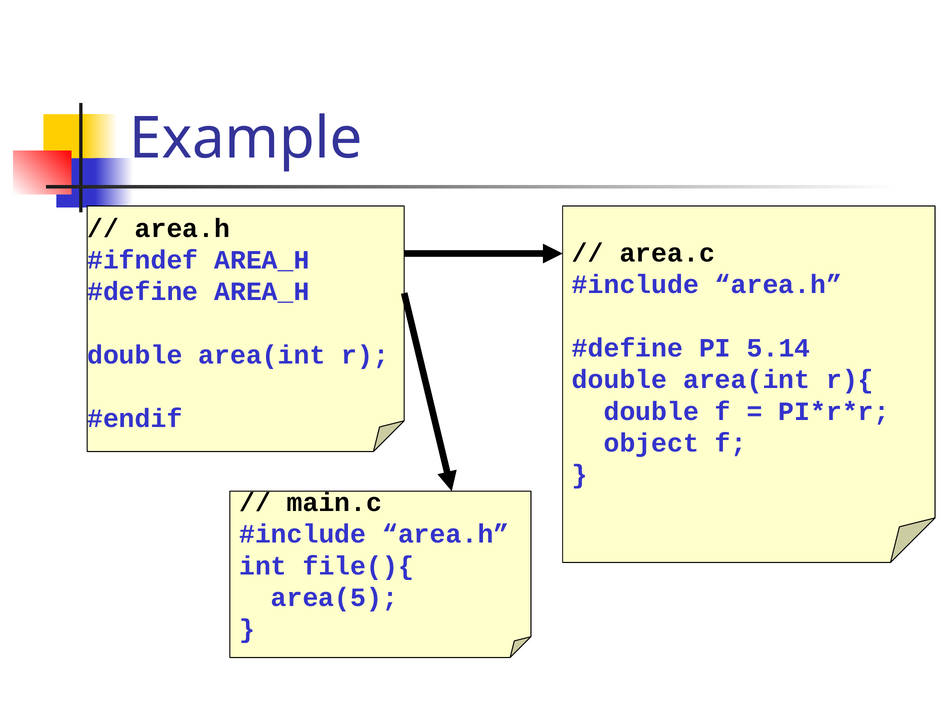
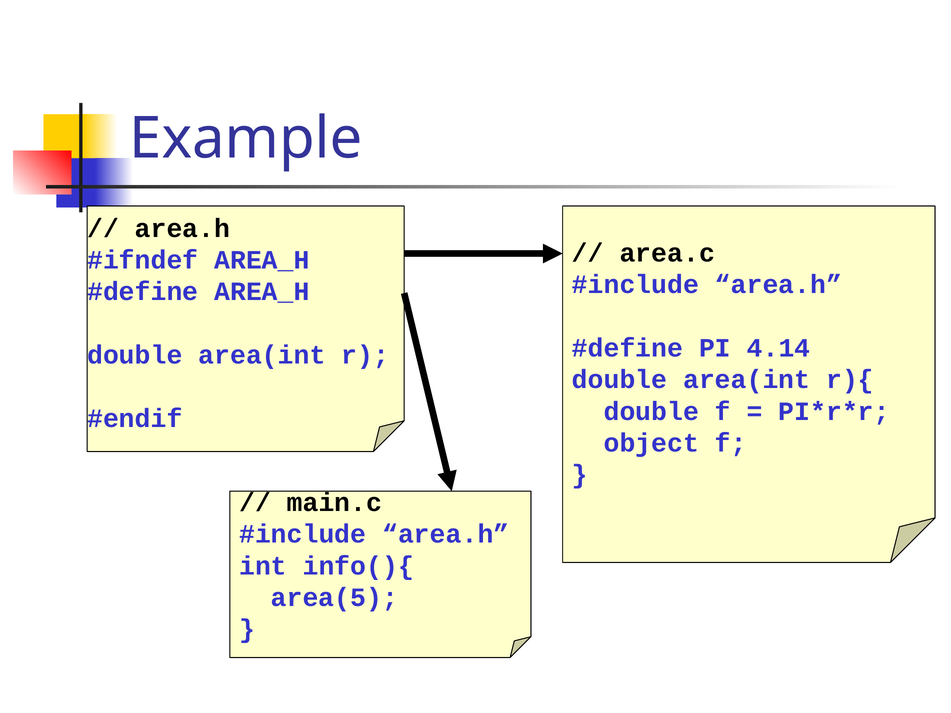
5.14: 5.14 -> 4.14
file(){: file(){ -> info(){
